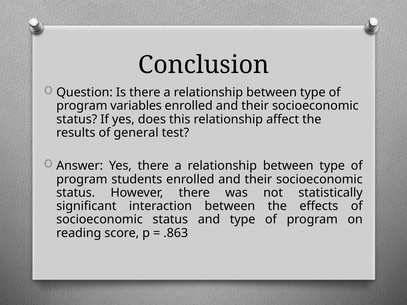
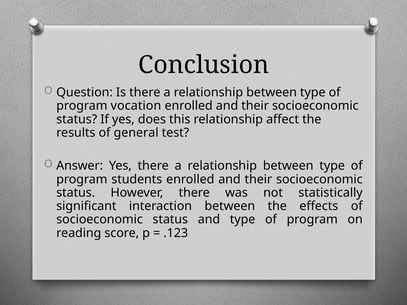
variables: variables -> vocation
.863: .863 -> .123
